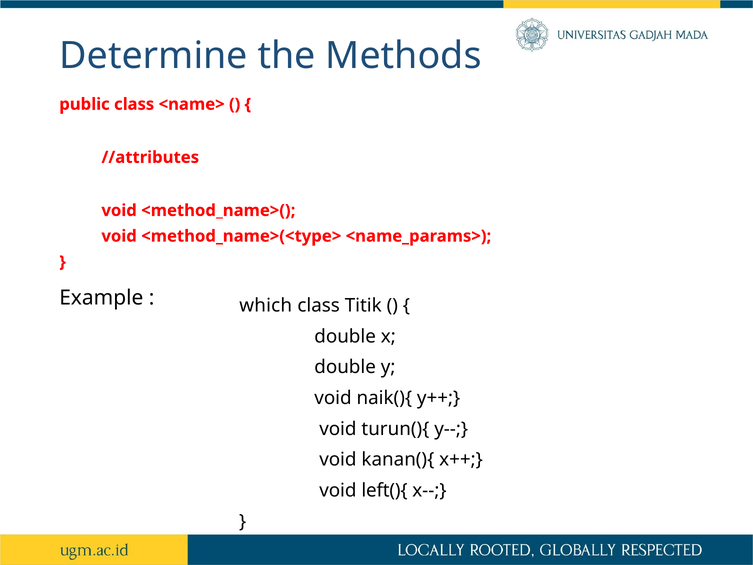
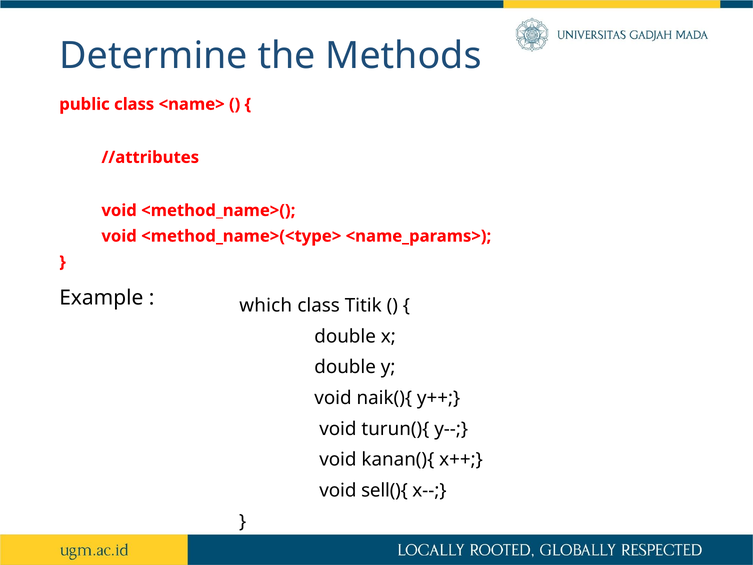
left(){: left(){ -> sell(){
